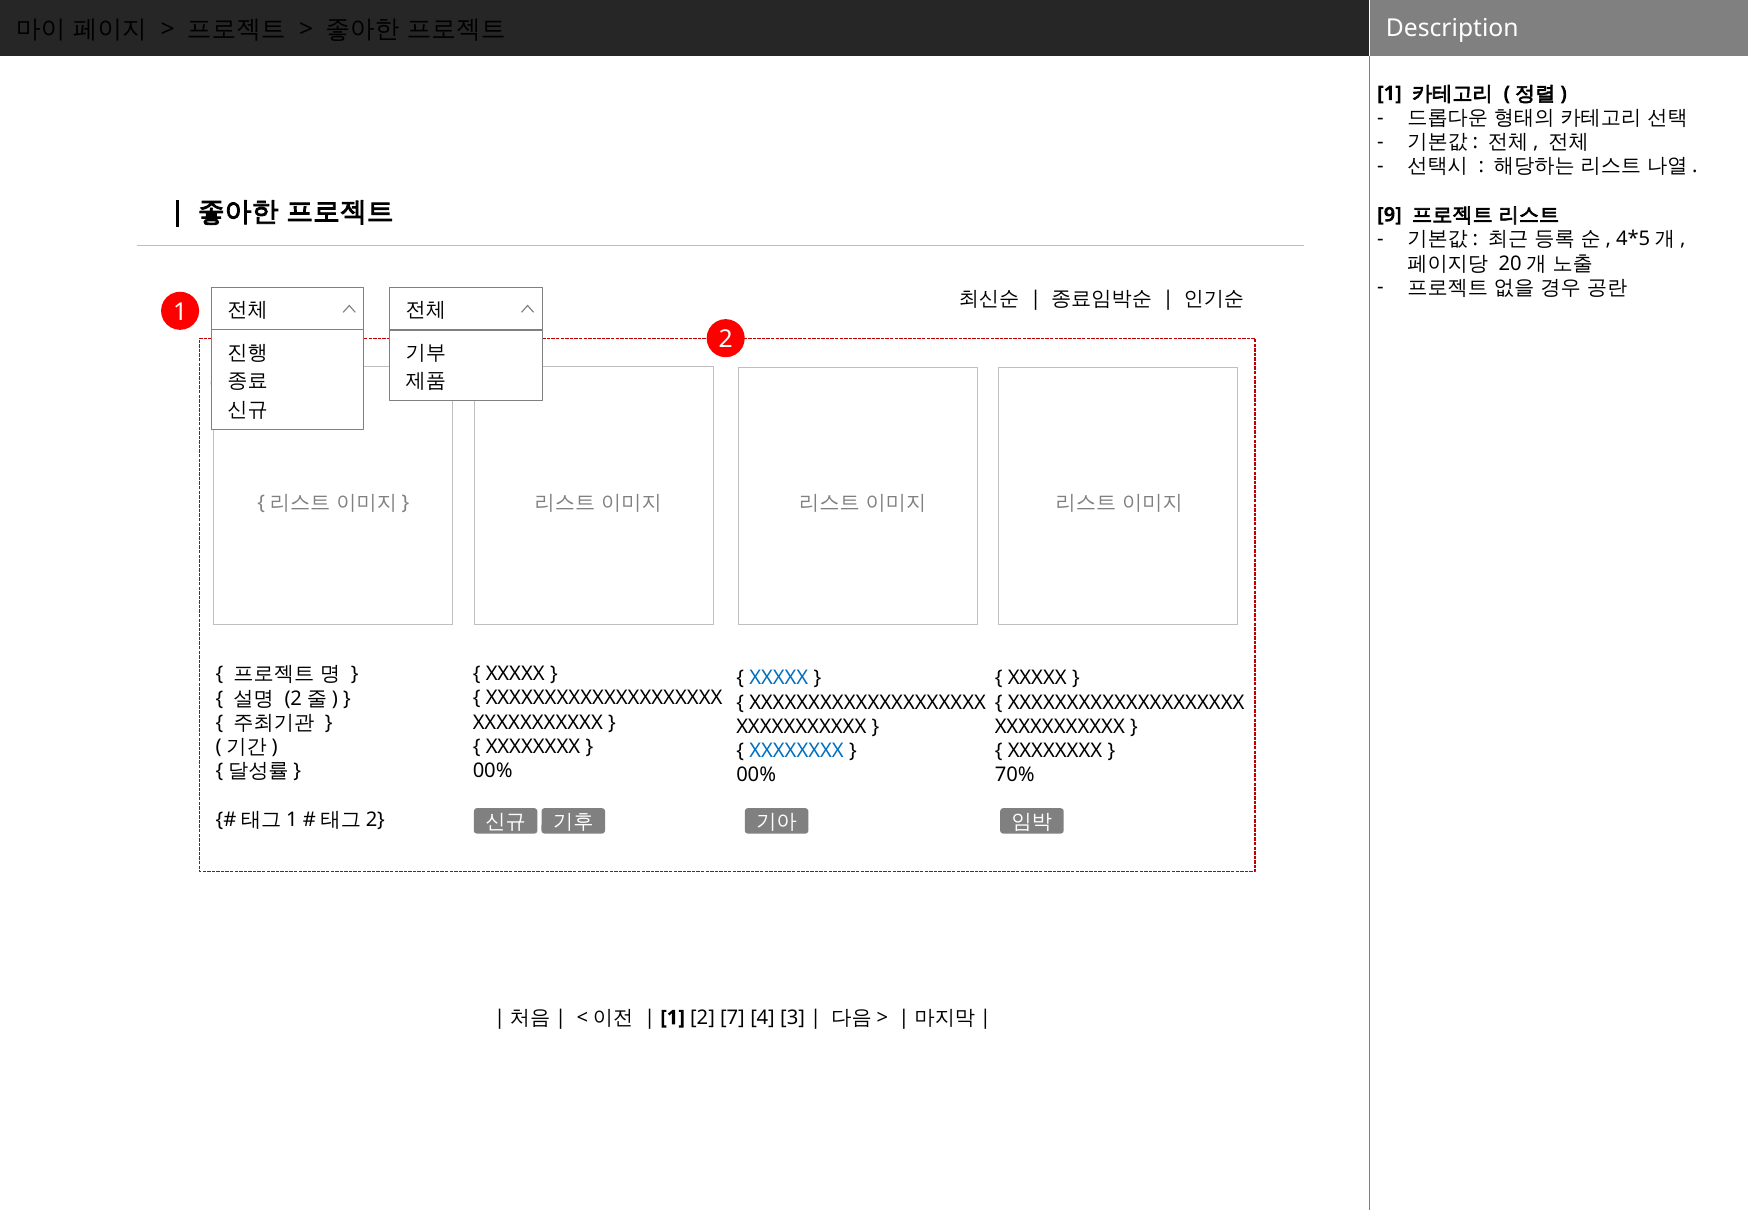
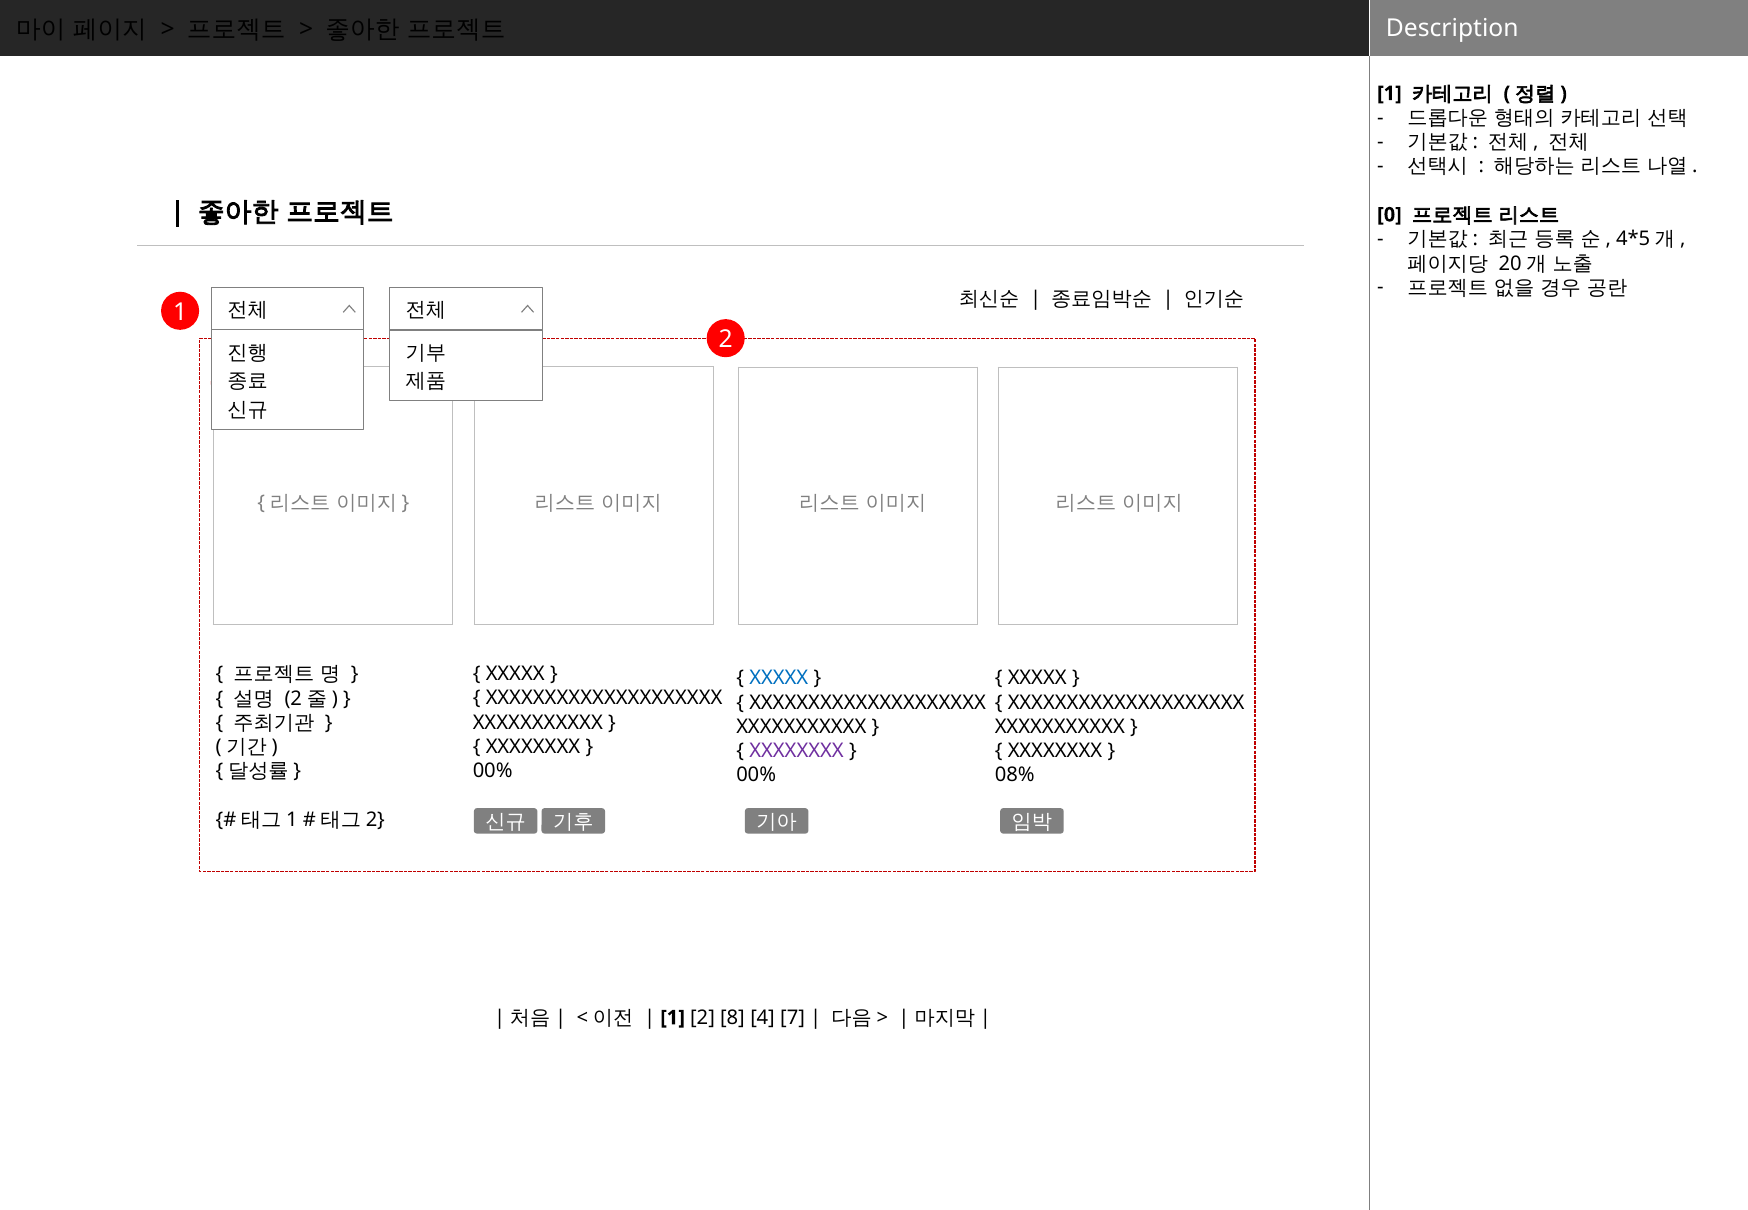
9: 9 -> 0
XXXXXXXX at (797, 751) colour: blue -> purple
70%: 70% -> 08%
7: 7 -> 8
3: 3 -> 7
